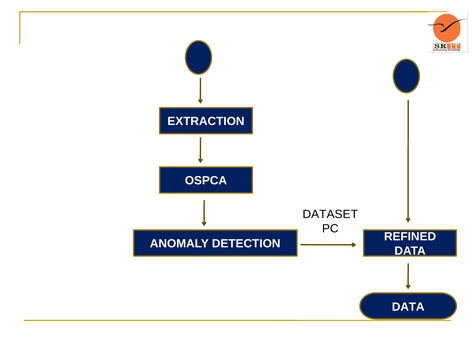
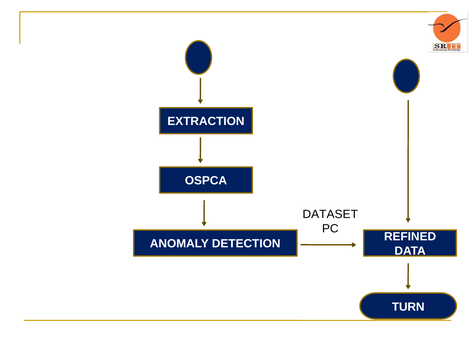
DATA at (408, 307): DATA -> TURN
